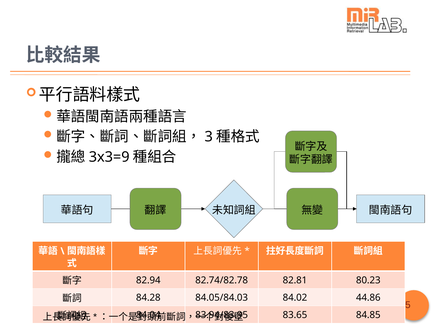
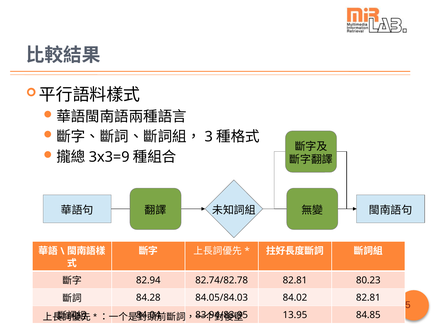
84.02 44.86: 44.86 -> 82.81
83.65: 83.65 -> 13.95
